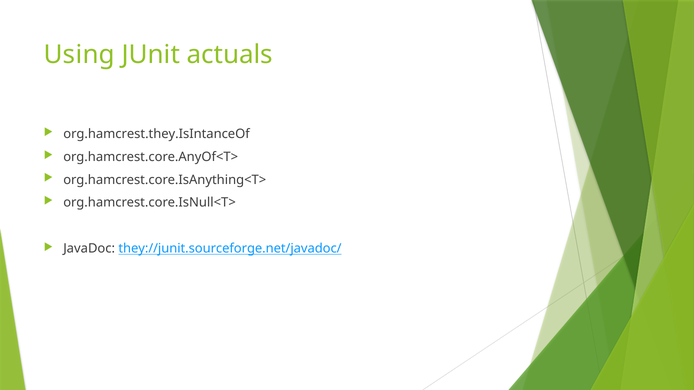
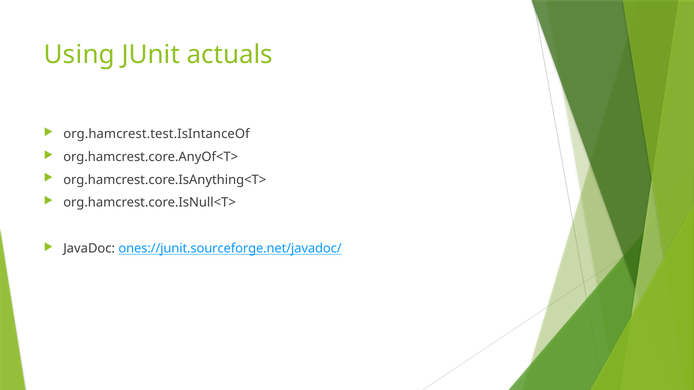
org.hamcrest.they.IsIntanceOf: org.hamcrest.they.IsIntanceOf -> org.hamcrest.test.IsIntanceOf
they://junit.sourceforge.net/javadoc/: they://junit.sourceforge.net/javadoc/ -> ones://junit.sourceforge.net/javadoc/
